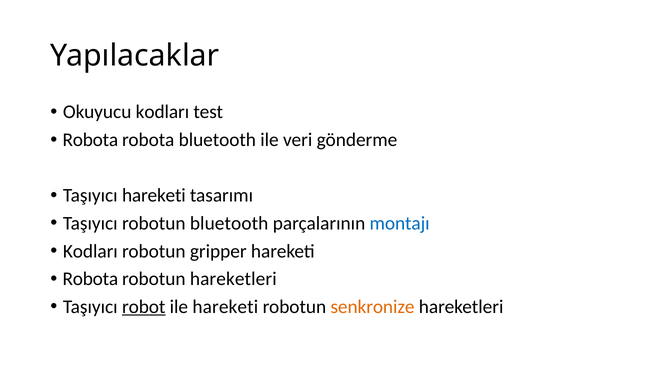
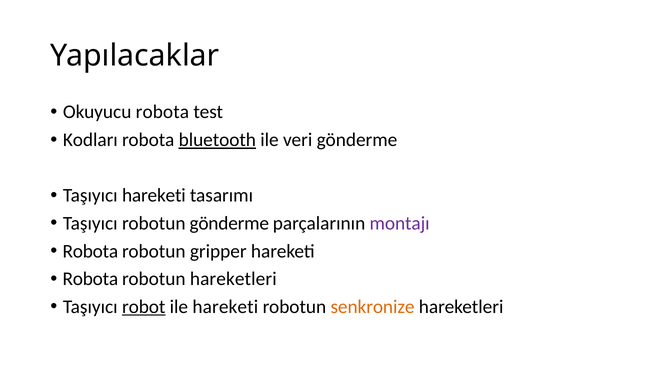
Okuyucu kodları: kodları -> robota
Robota at (90, 140): Robota -> Kodları
bluetooth at (217, 140) underline: none -> present
robotun bluetooth: bluetooth -> gönderme
montajı colour: blue -> purple
Kodları at (90, 251): Kodları -> Robota
